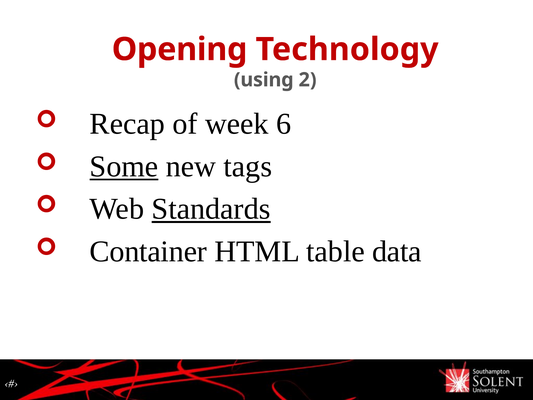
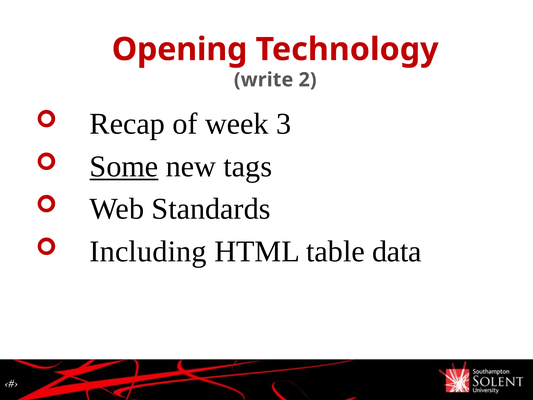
using: using -> write
6: 6 -> 3
Standards underline: present -> none
Container: Container -> Including
